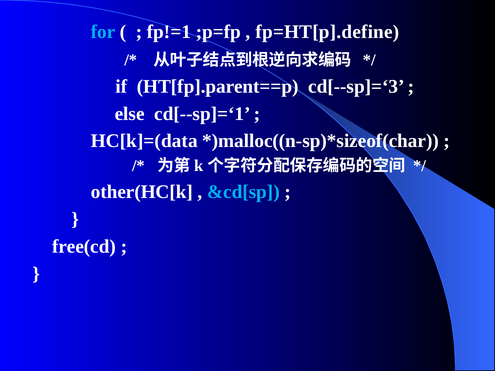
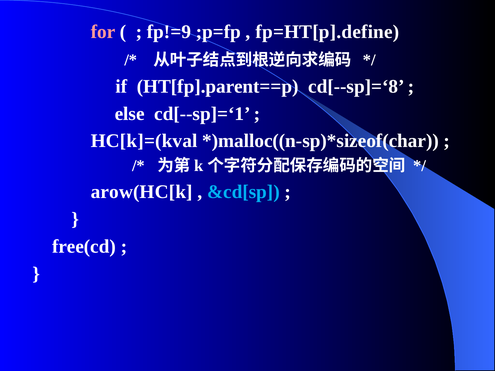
for colour: light blue -> pink
fp!=1: fp!=1 -> fp!=9
cd[--sp]=‘3: cd[--sp]=‘3 -> cd[--sp]=‘8
HC[k]=(data: HC[k]=(data -> HC[k]=(kval
other(HC[k: other(HC[k -> arow(HC[k
